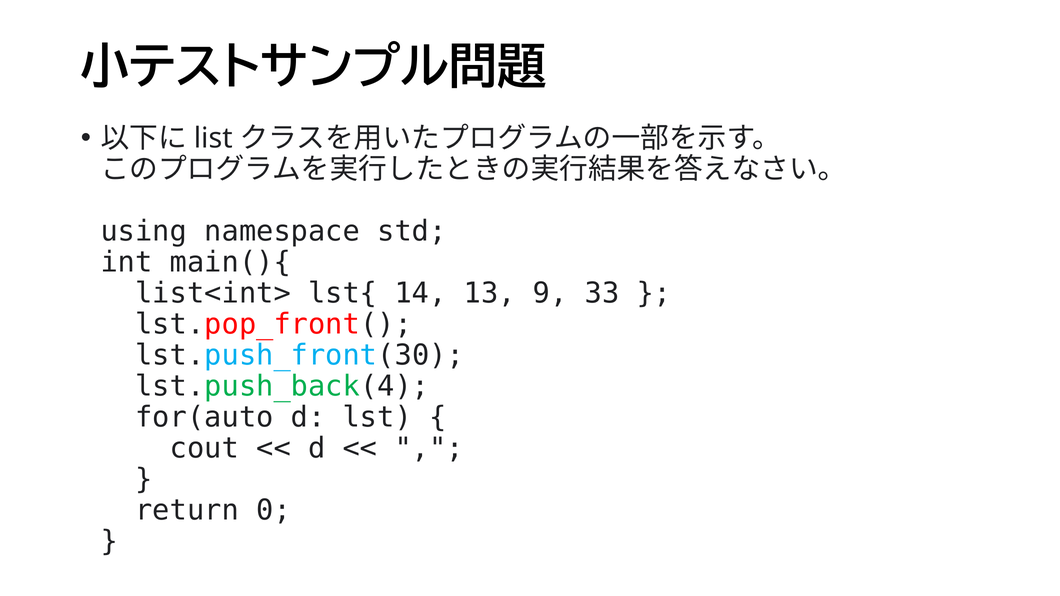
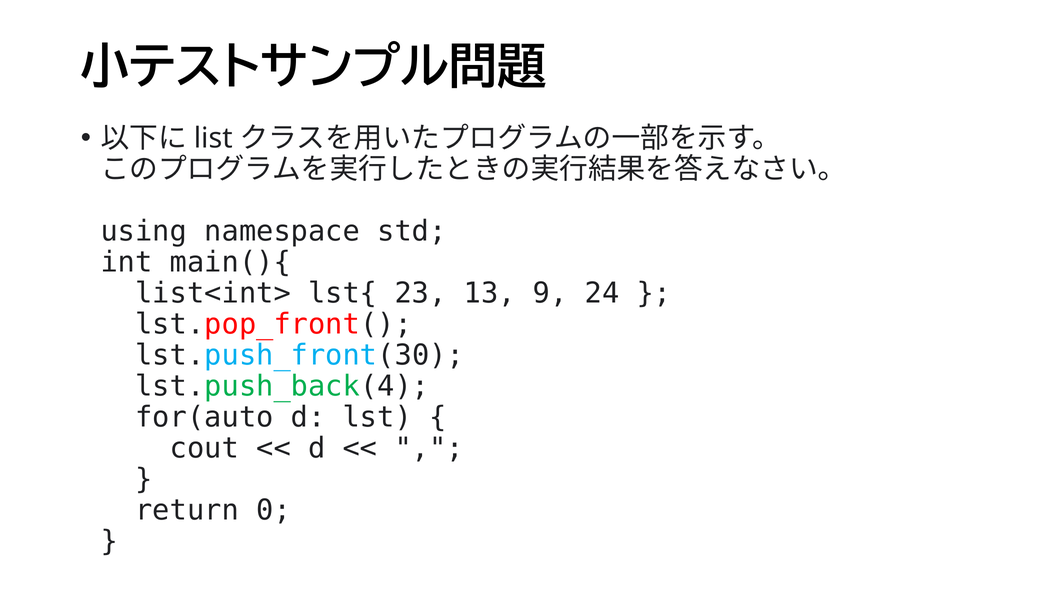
14: 14 -> 23
33: 33 -> 24
